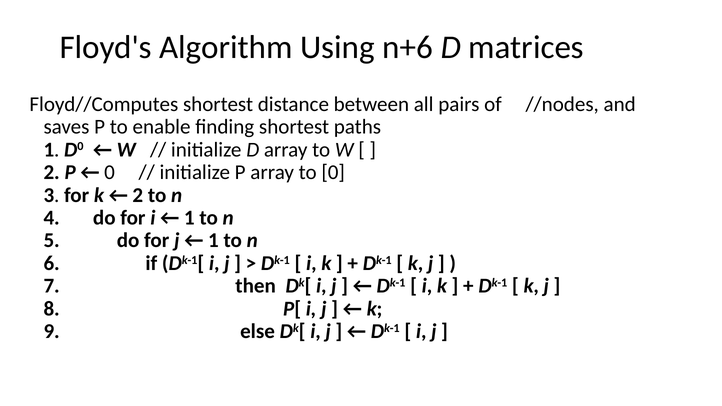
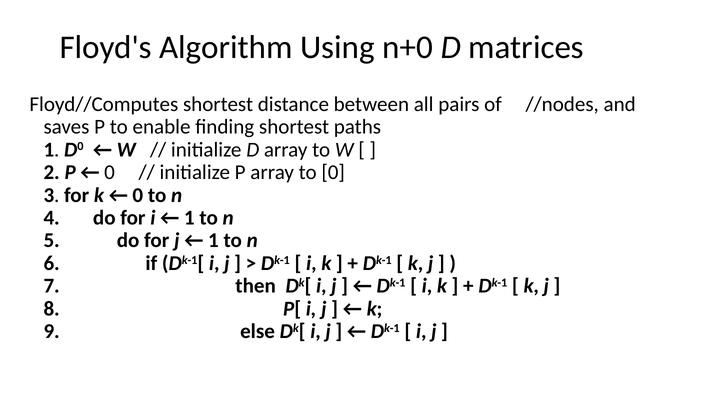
n+6: n+6 -> n+0
2 at (138, 195): 2 -> 0
